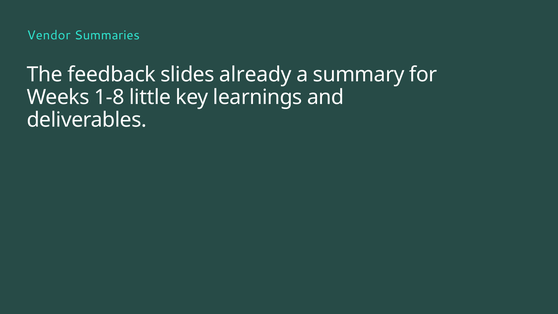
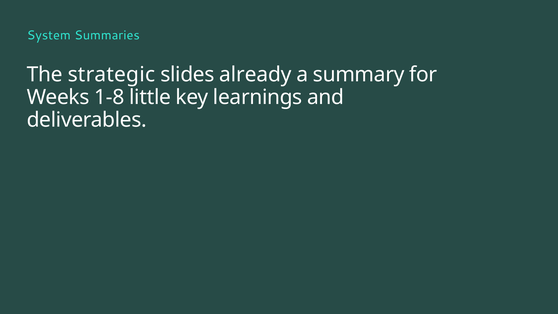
Vendor: Vendor -> System
feedback: feedback -> strategic
